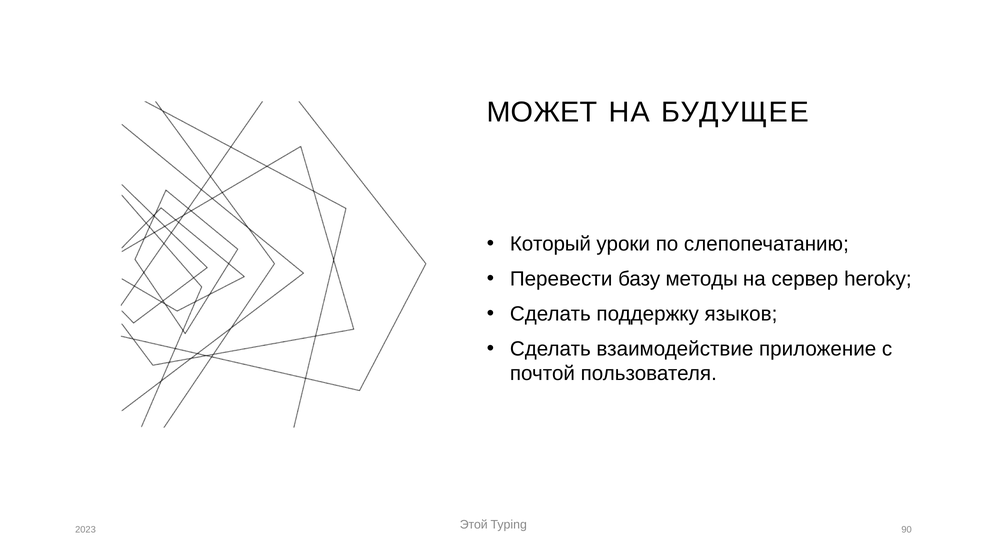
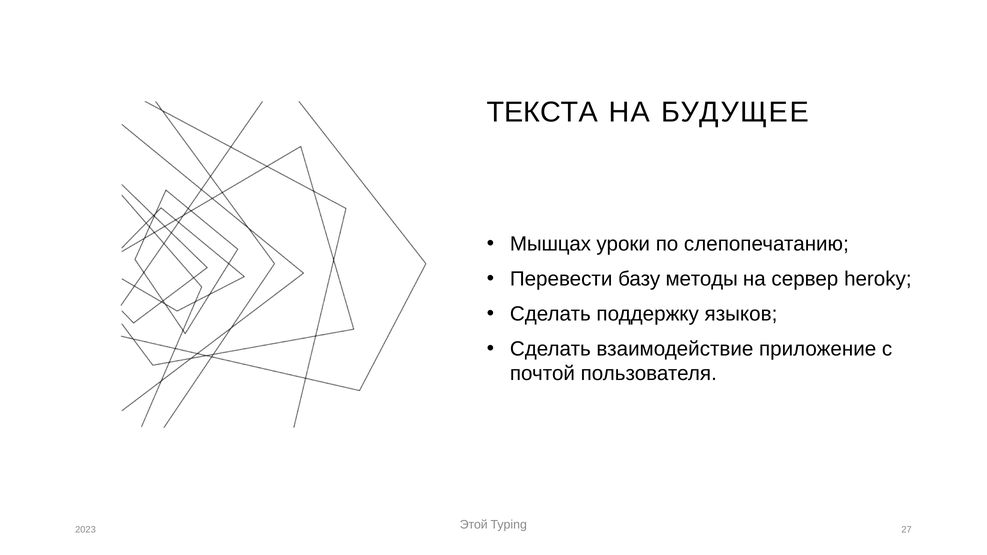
МОЖЕТ: МОЖЕТ -> ТЕКСТА
Который: Который -> Мышцах
90: 90 -> 27
